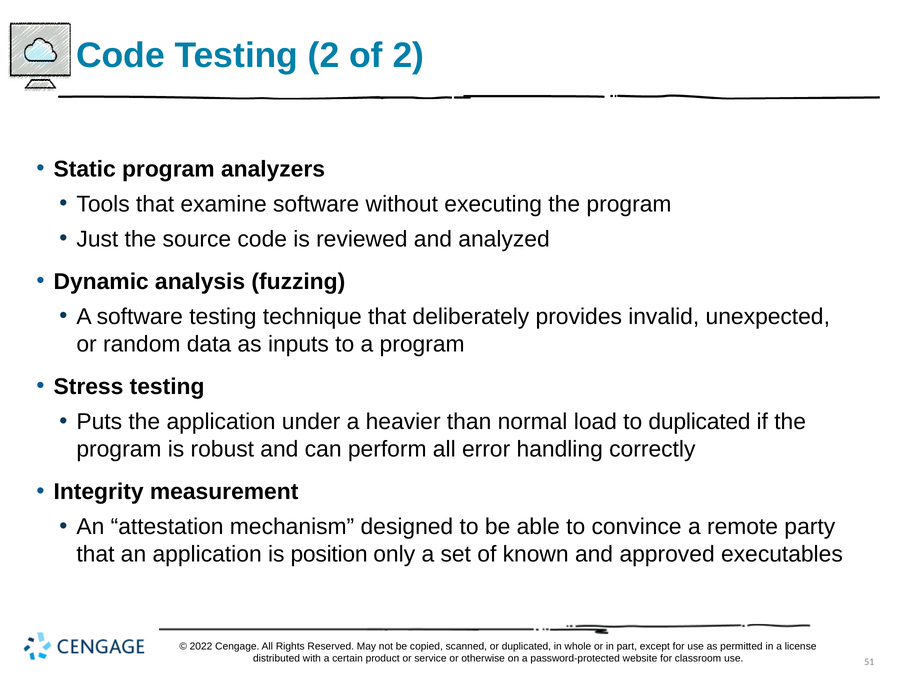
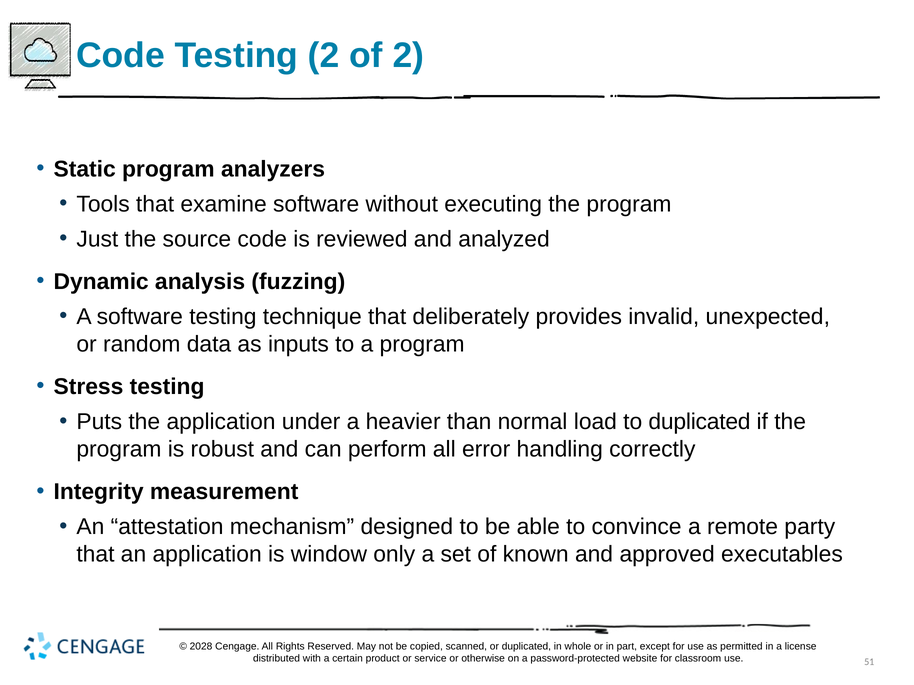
position: position -> window
2022: 2022 -> 2028
